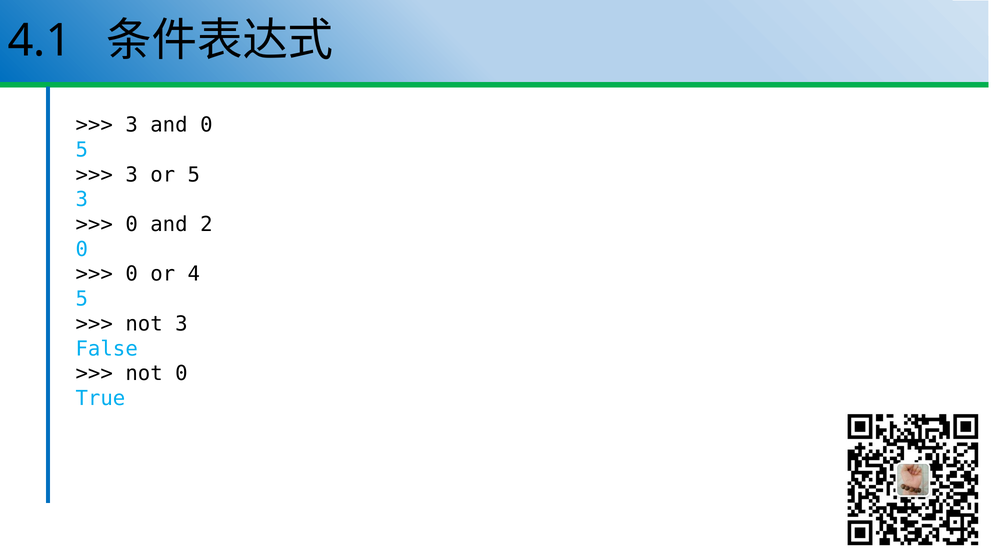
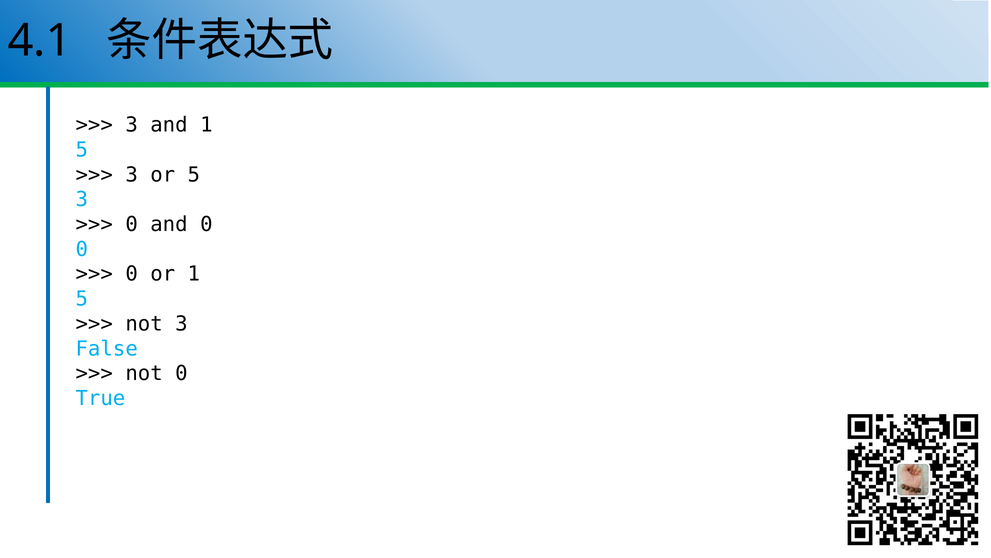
and 0: 0 -> 1
and 2: 2 -> 0
or 4: 4 -> 1
